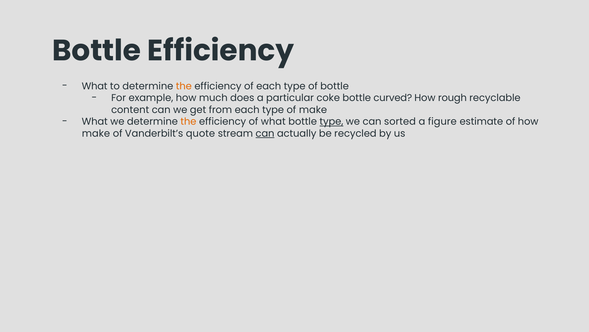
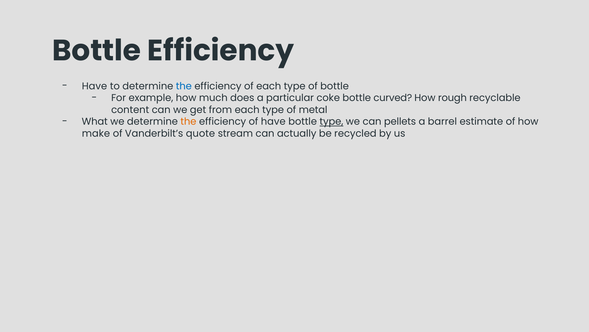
What at (95, 86): What -> Have
the at (184, 86) colour: orange -> blue
of make: make -> metal
of what: what -> have
sorted: sorted -> pellets
figure: figure -> barrel
can at (265, 133) underline: present -> none
